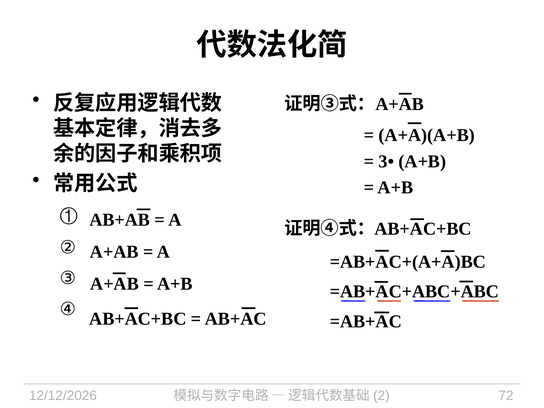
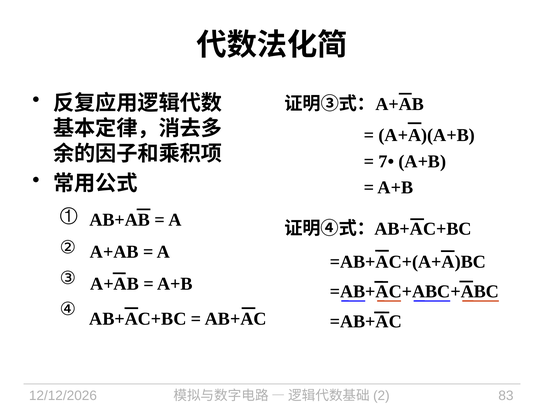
3•: 3• -> 7•
72: 72 -> 83
